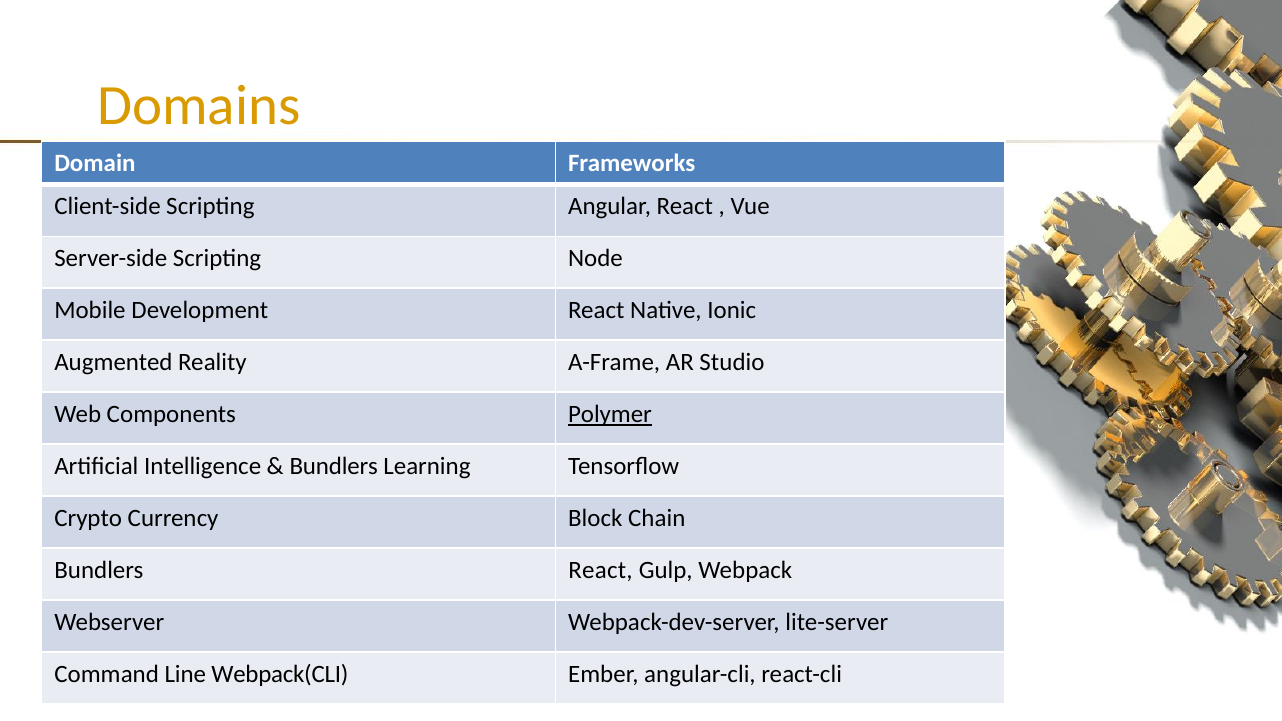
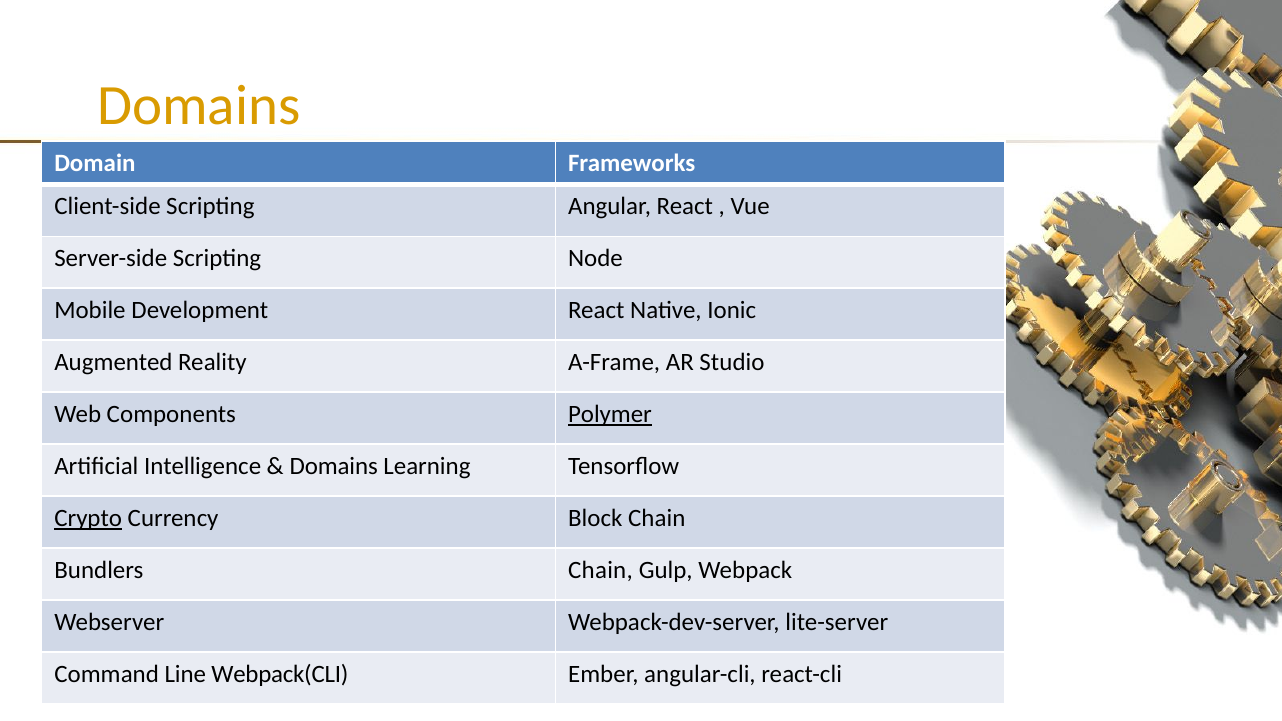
Bundlers at (334, 466): Bundlers -> Domains
Crypto underline: none -> present
Bundlers React: React -> Chain
